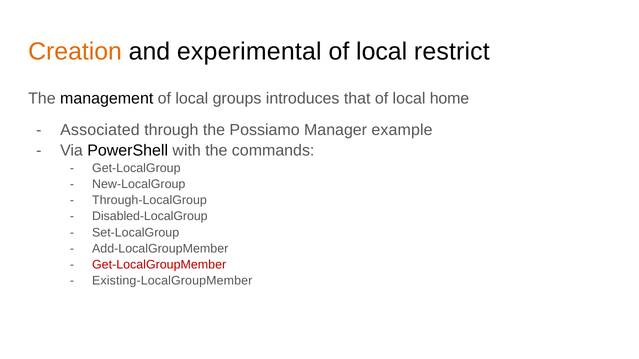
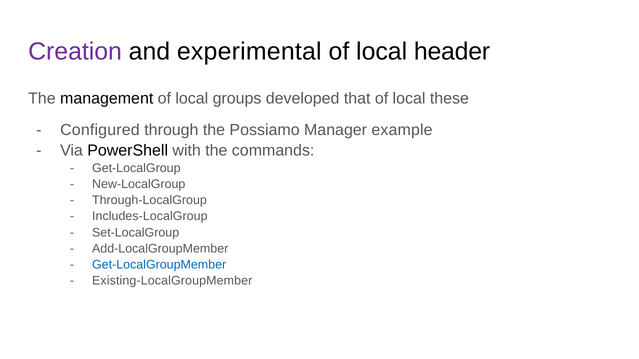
Creation colour: orange -> purple
restrict: restrict -> header
introduces: introduces -> developed
home: home -> these
Associated: Associated -> Configured
Disabled-LocalGroup: Disabled-LocalGroup -> Includes-LocalGroup
Get-LocalGroupMember colour: red -> blue
